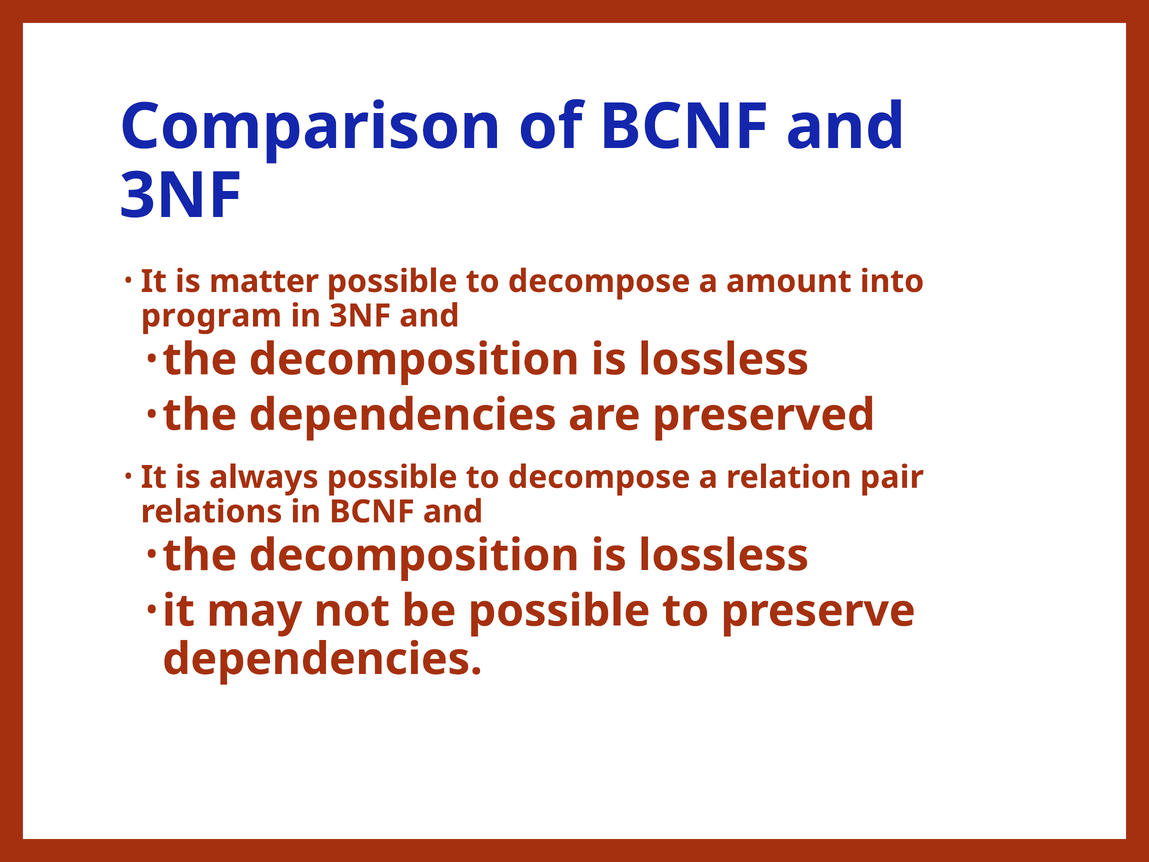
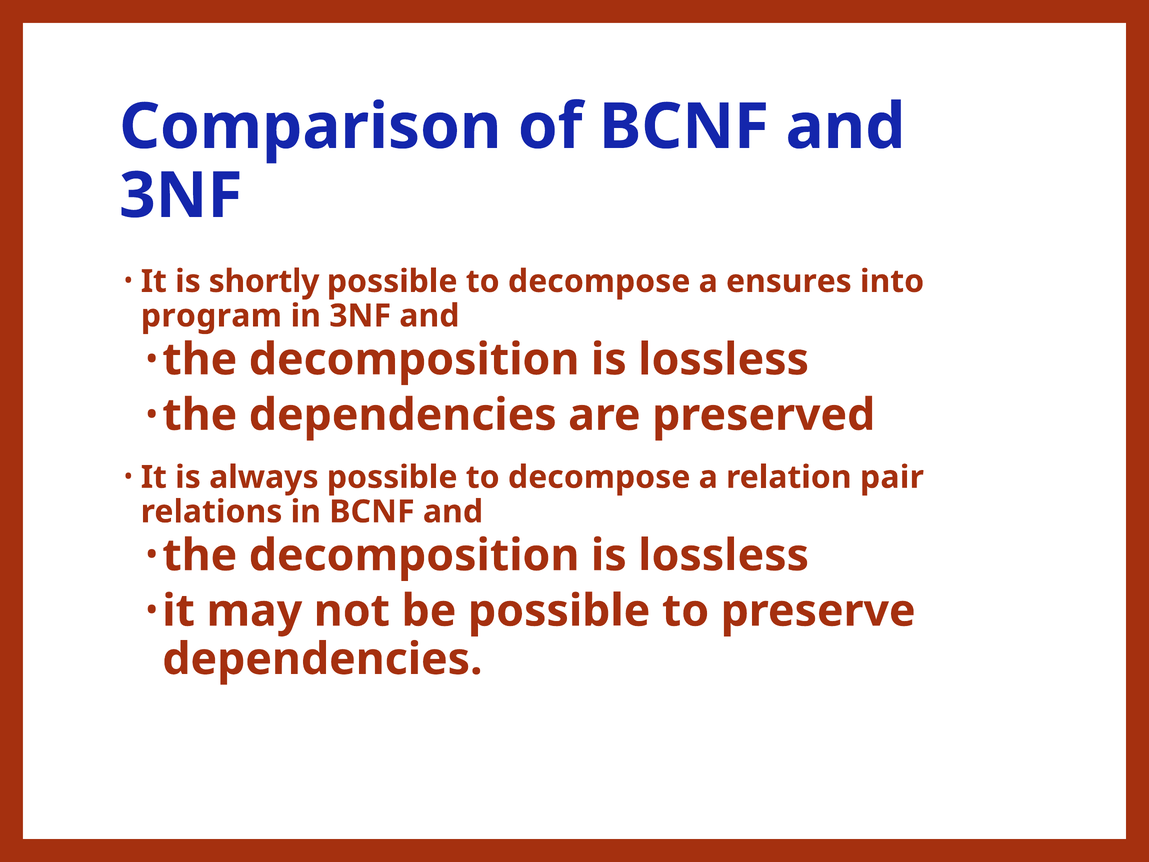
matter: matter -> shortly
amount: amount -> ensures
